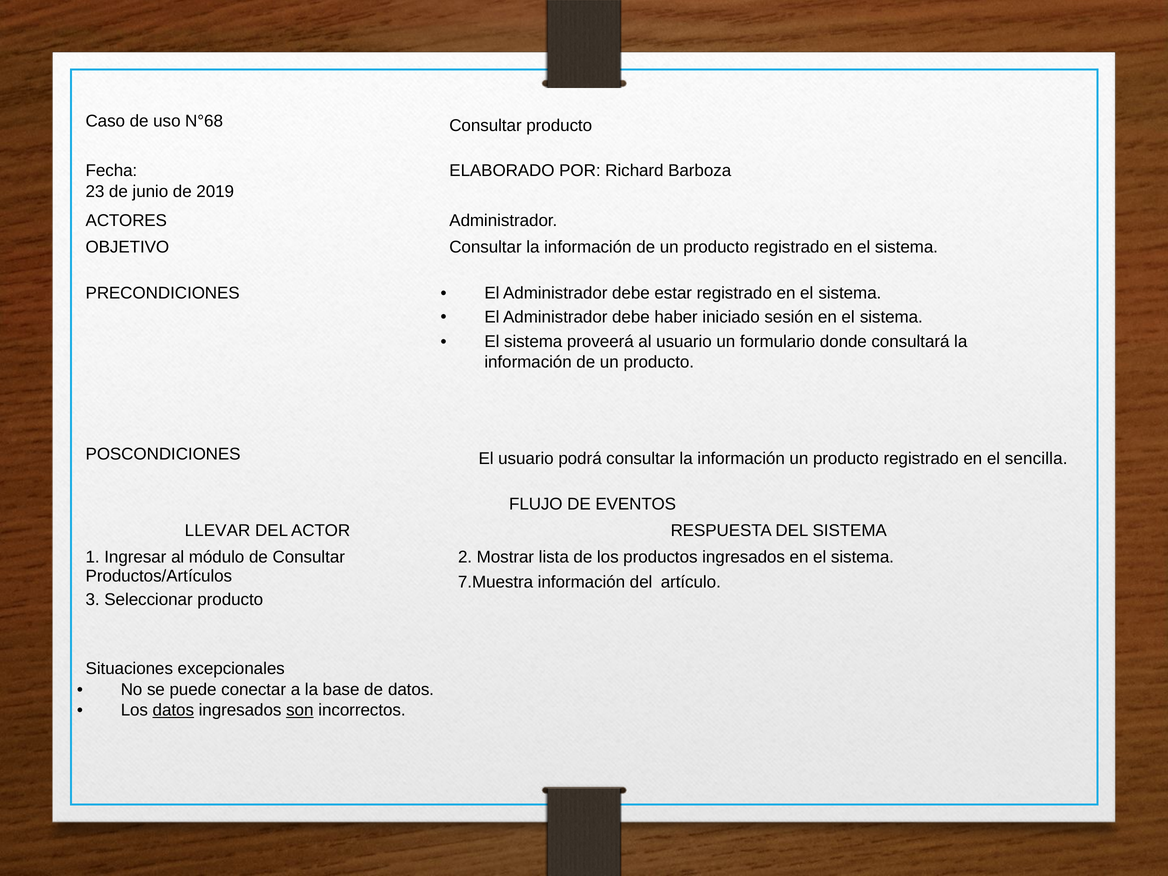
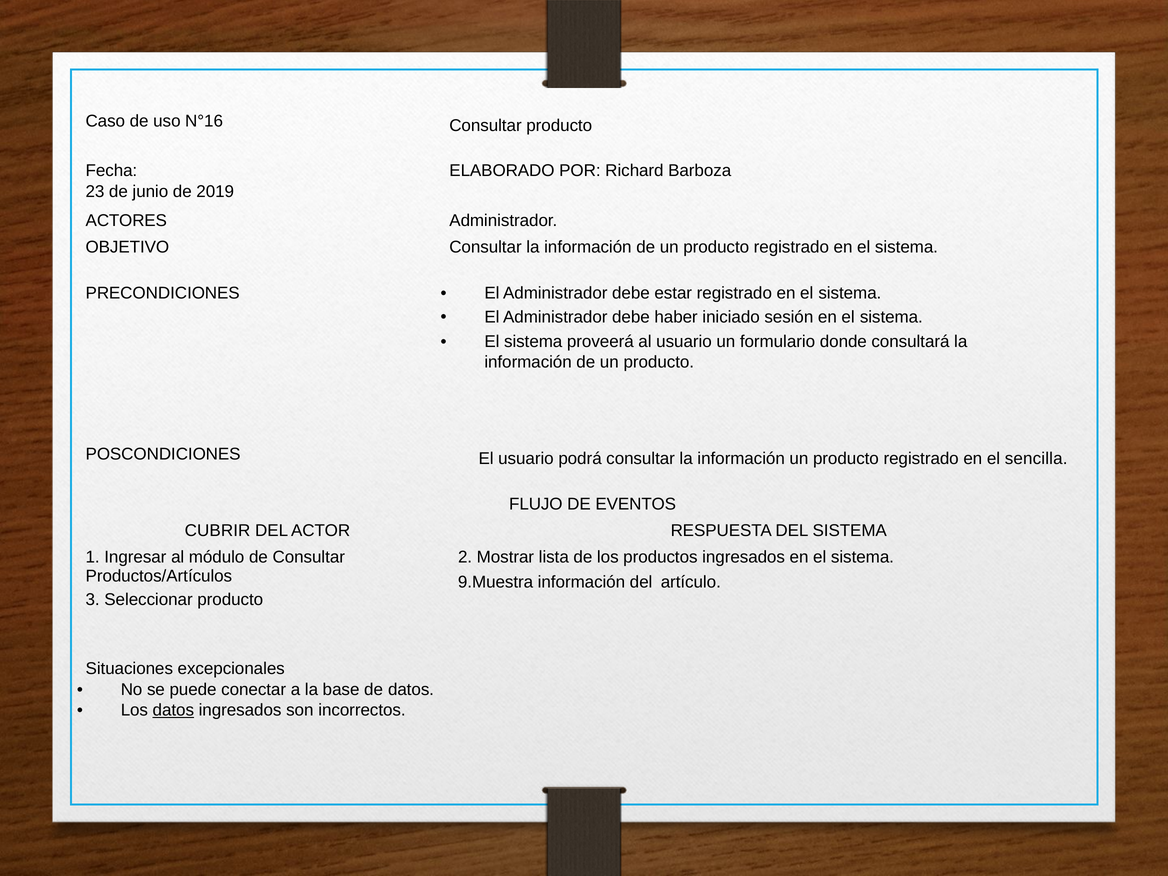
N°68: N°68 -> N°16
LLEVAR: LLEVAR -> CUBRIR
7.Muestra: 7.Muestra -> 9.Muestra
son underline: present -> none
